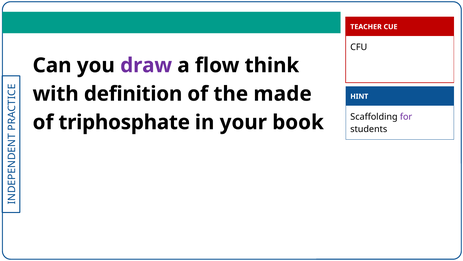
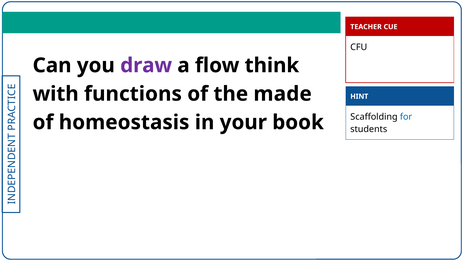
definition: definition -> functions
for colour: purple -> blue
triphosphate: triphosphate -> homeostasis
